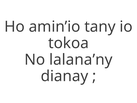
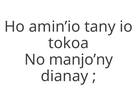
lalana’ny: lalana’ny -> manjo’ny
